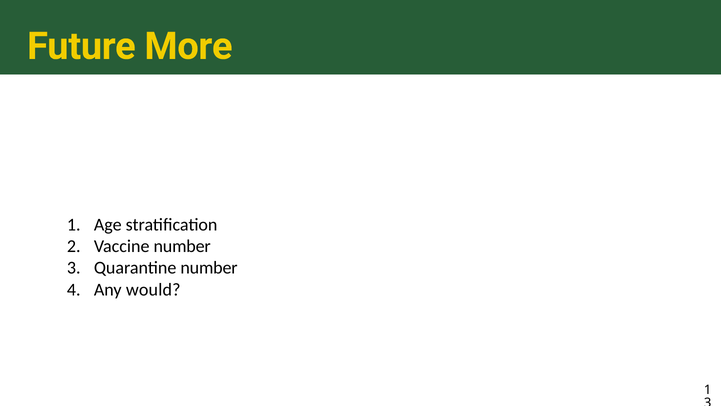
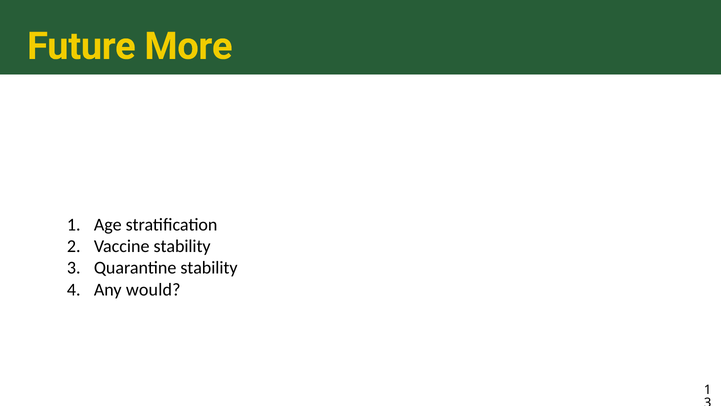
Vaccine number: number -> stability
Quarantine number: number -> stability
